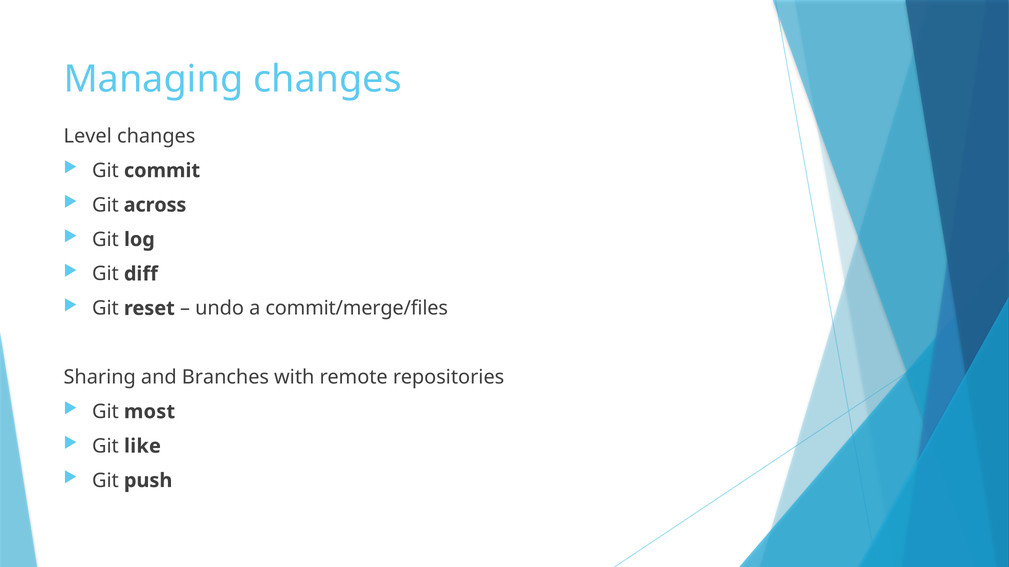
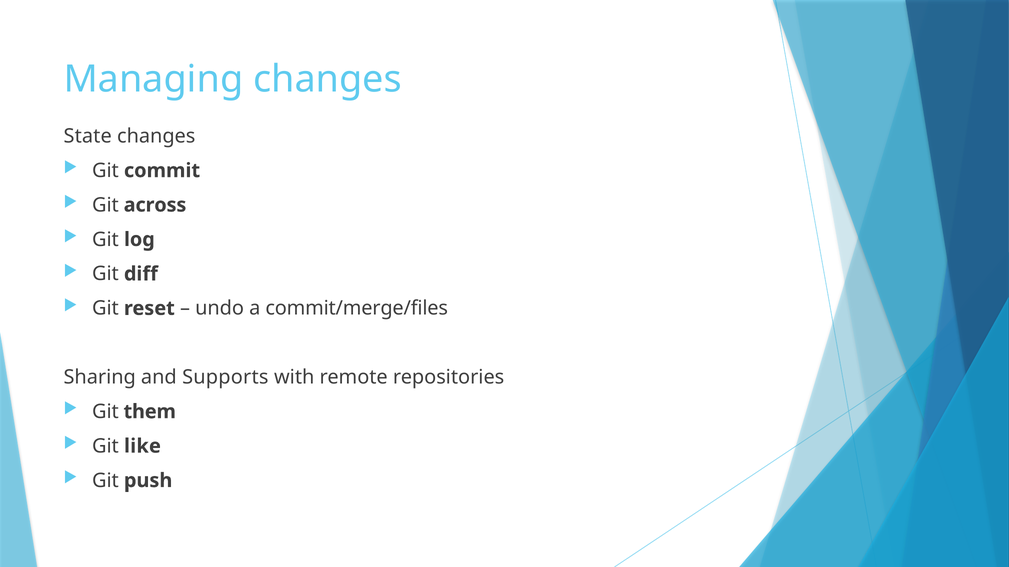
Level: Level -> State
Branches: Branches -> Supports
most: most -> them
